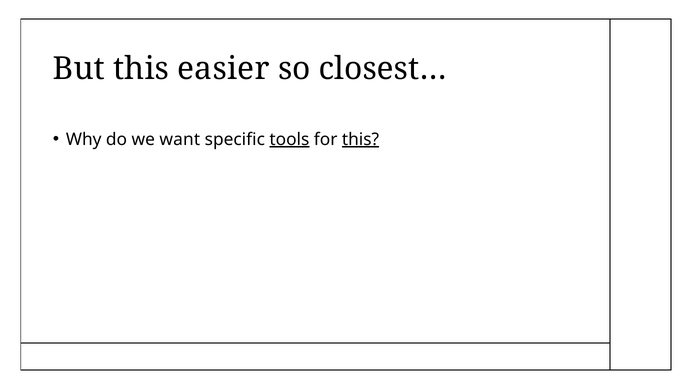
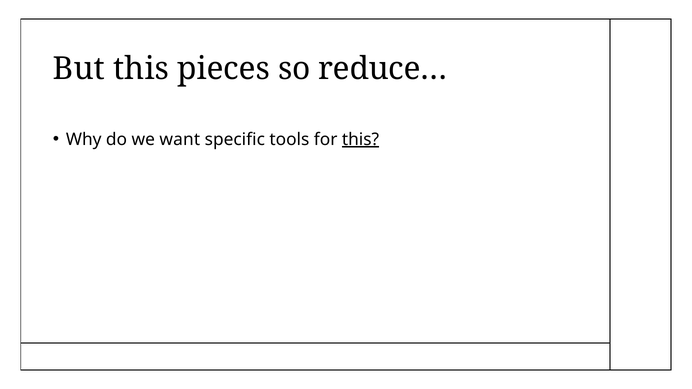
easier: easier -> pieces
closest…: closest… -> reduce…
tools underline: present -> none
